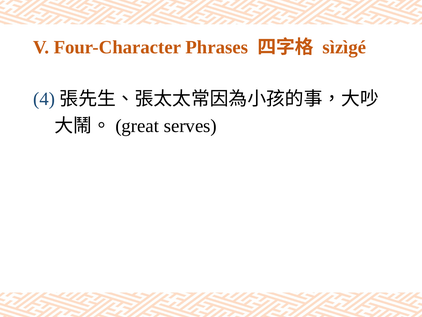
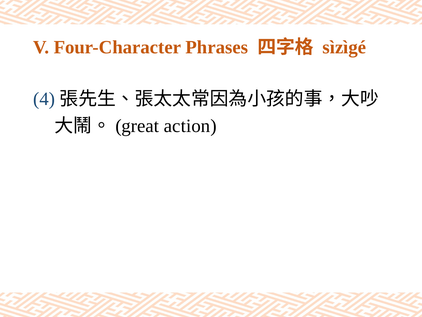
serves: serves -> action
